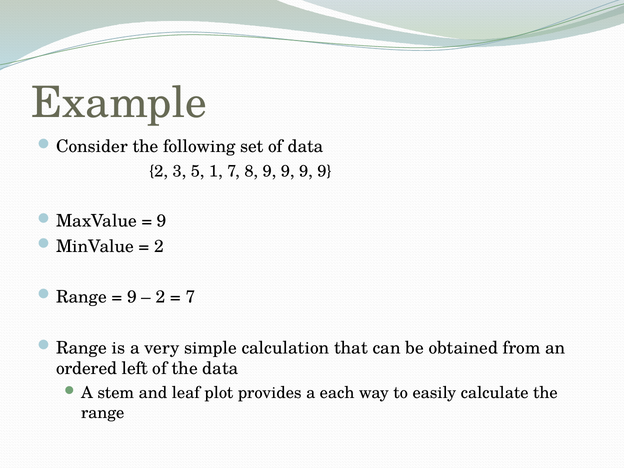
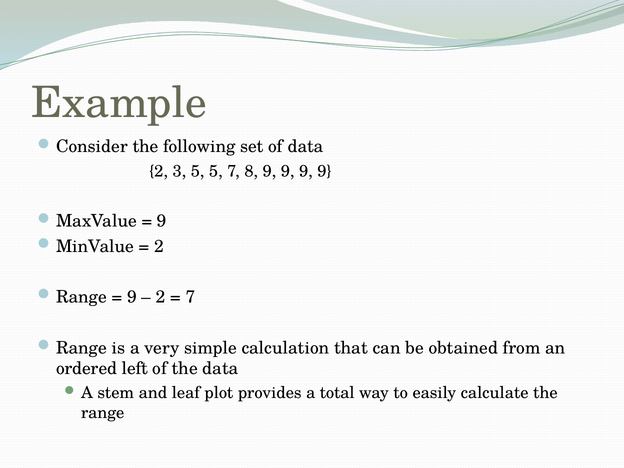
5 1: 1 -> 5
each: each -> total
